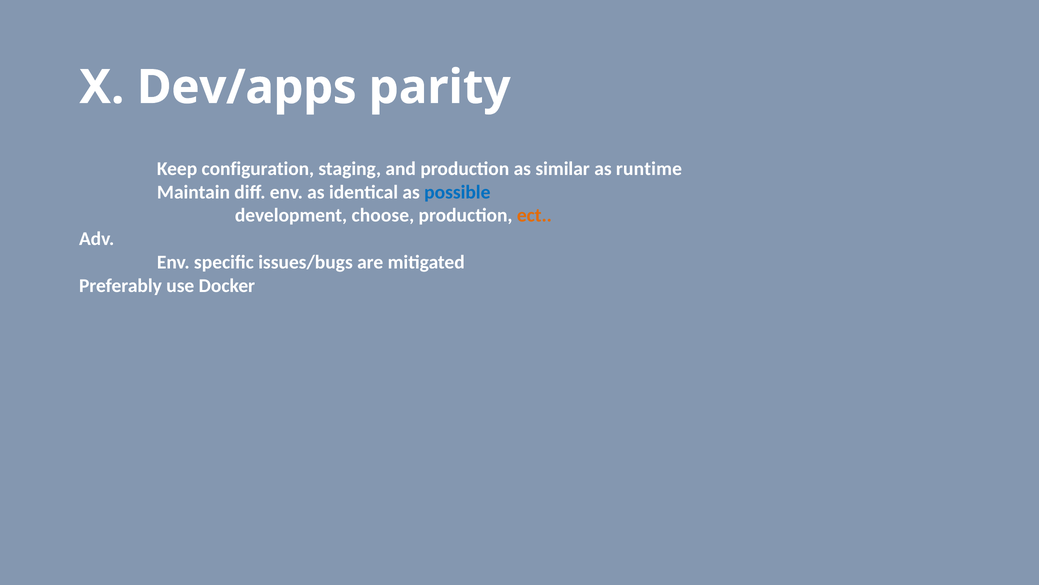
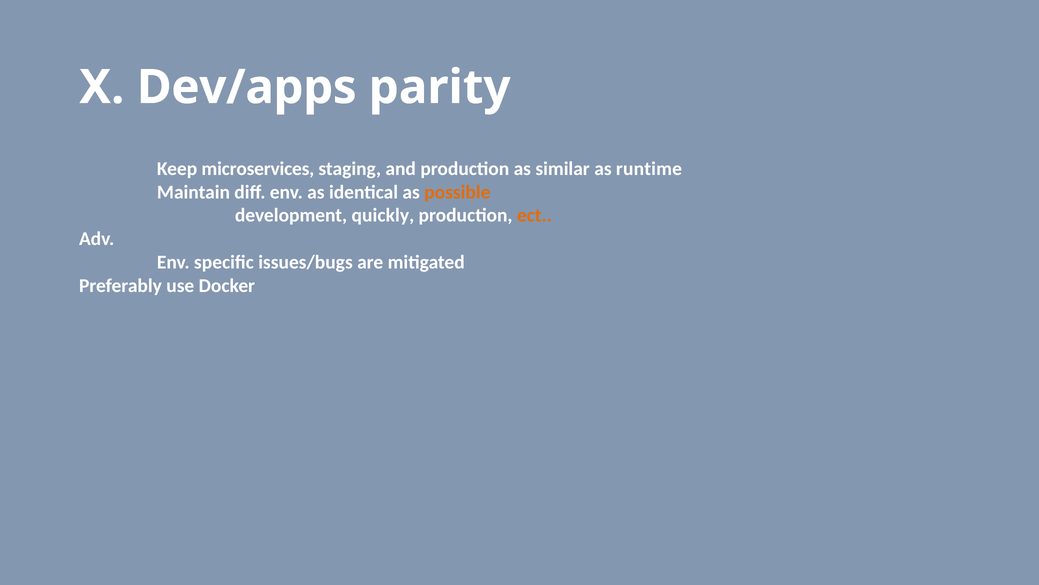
configuration: configuration -> microservices
possible colour: blue -> orange
choose: choose -> quickly
